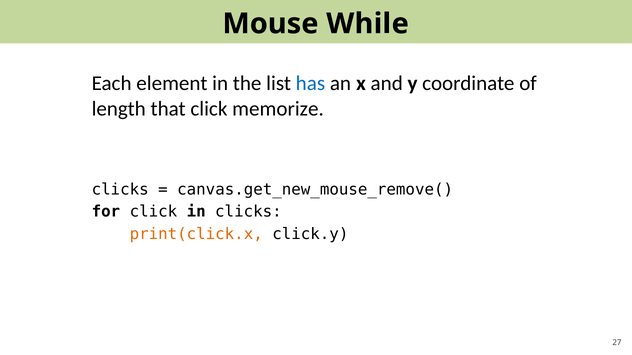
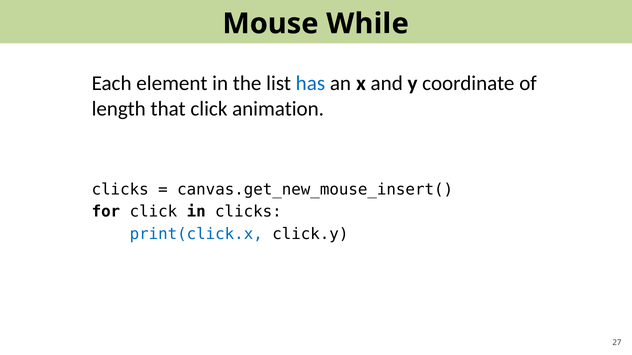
memorize: memorize -> animation
canvas.get_new_mouse_remove(: canvas.get_new_mouse_remove( -> canvas.get_new_mouse_insert(
print(click.x colour: orange -> blue
